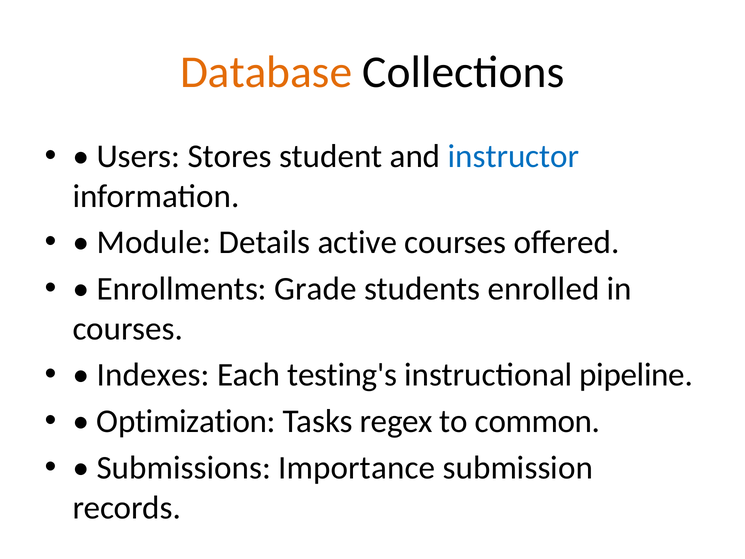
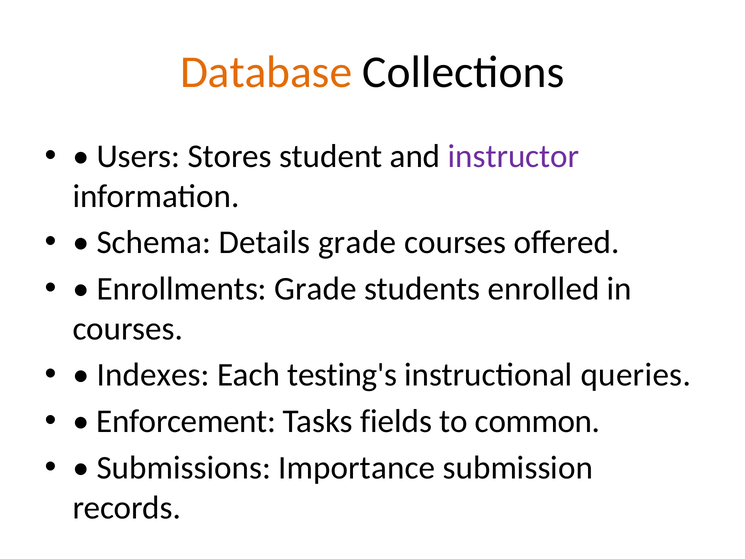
instructor colour: blue -> purple
Module: Module -> Schema
Details active: active -> grade
pipeline: pipeline -> queries
Optimization: Optimization -> Enforcement
regex: regex -> fields
